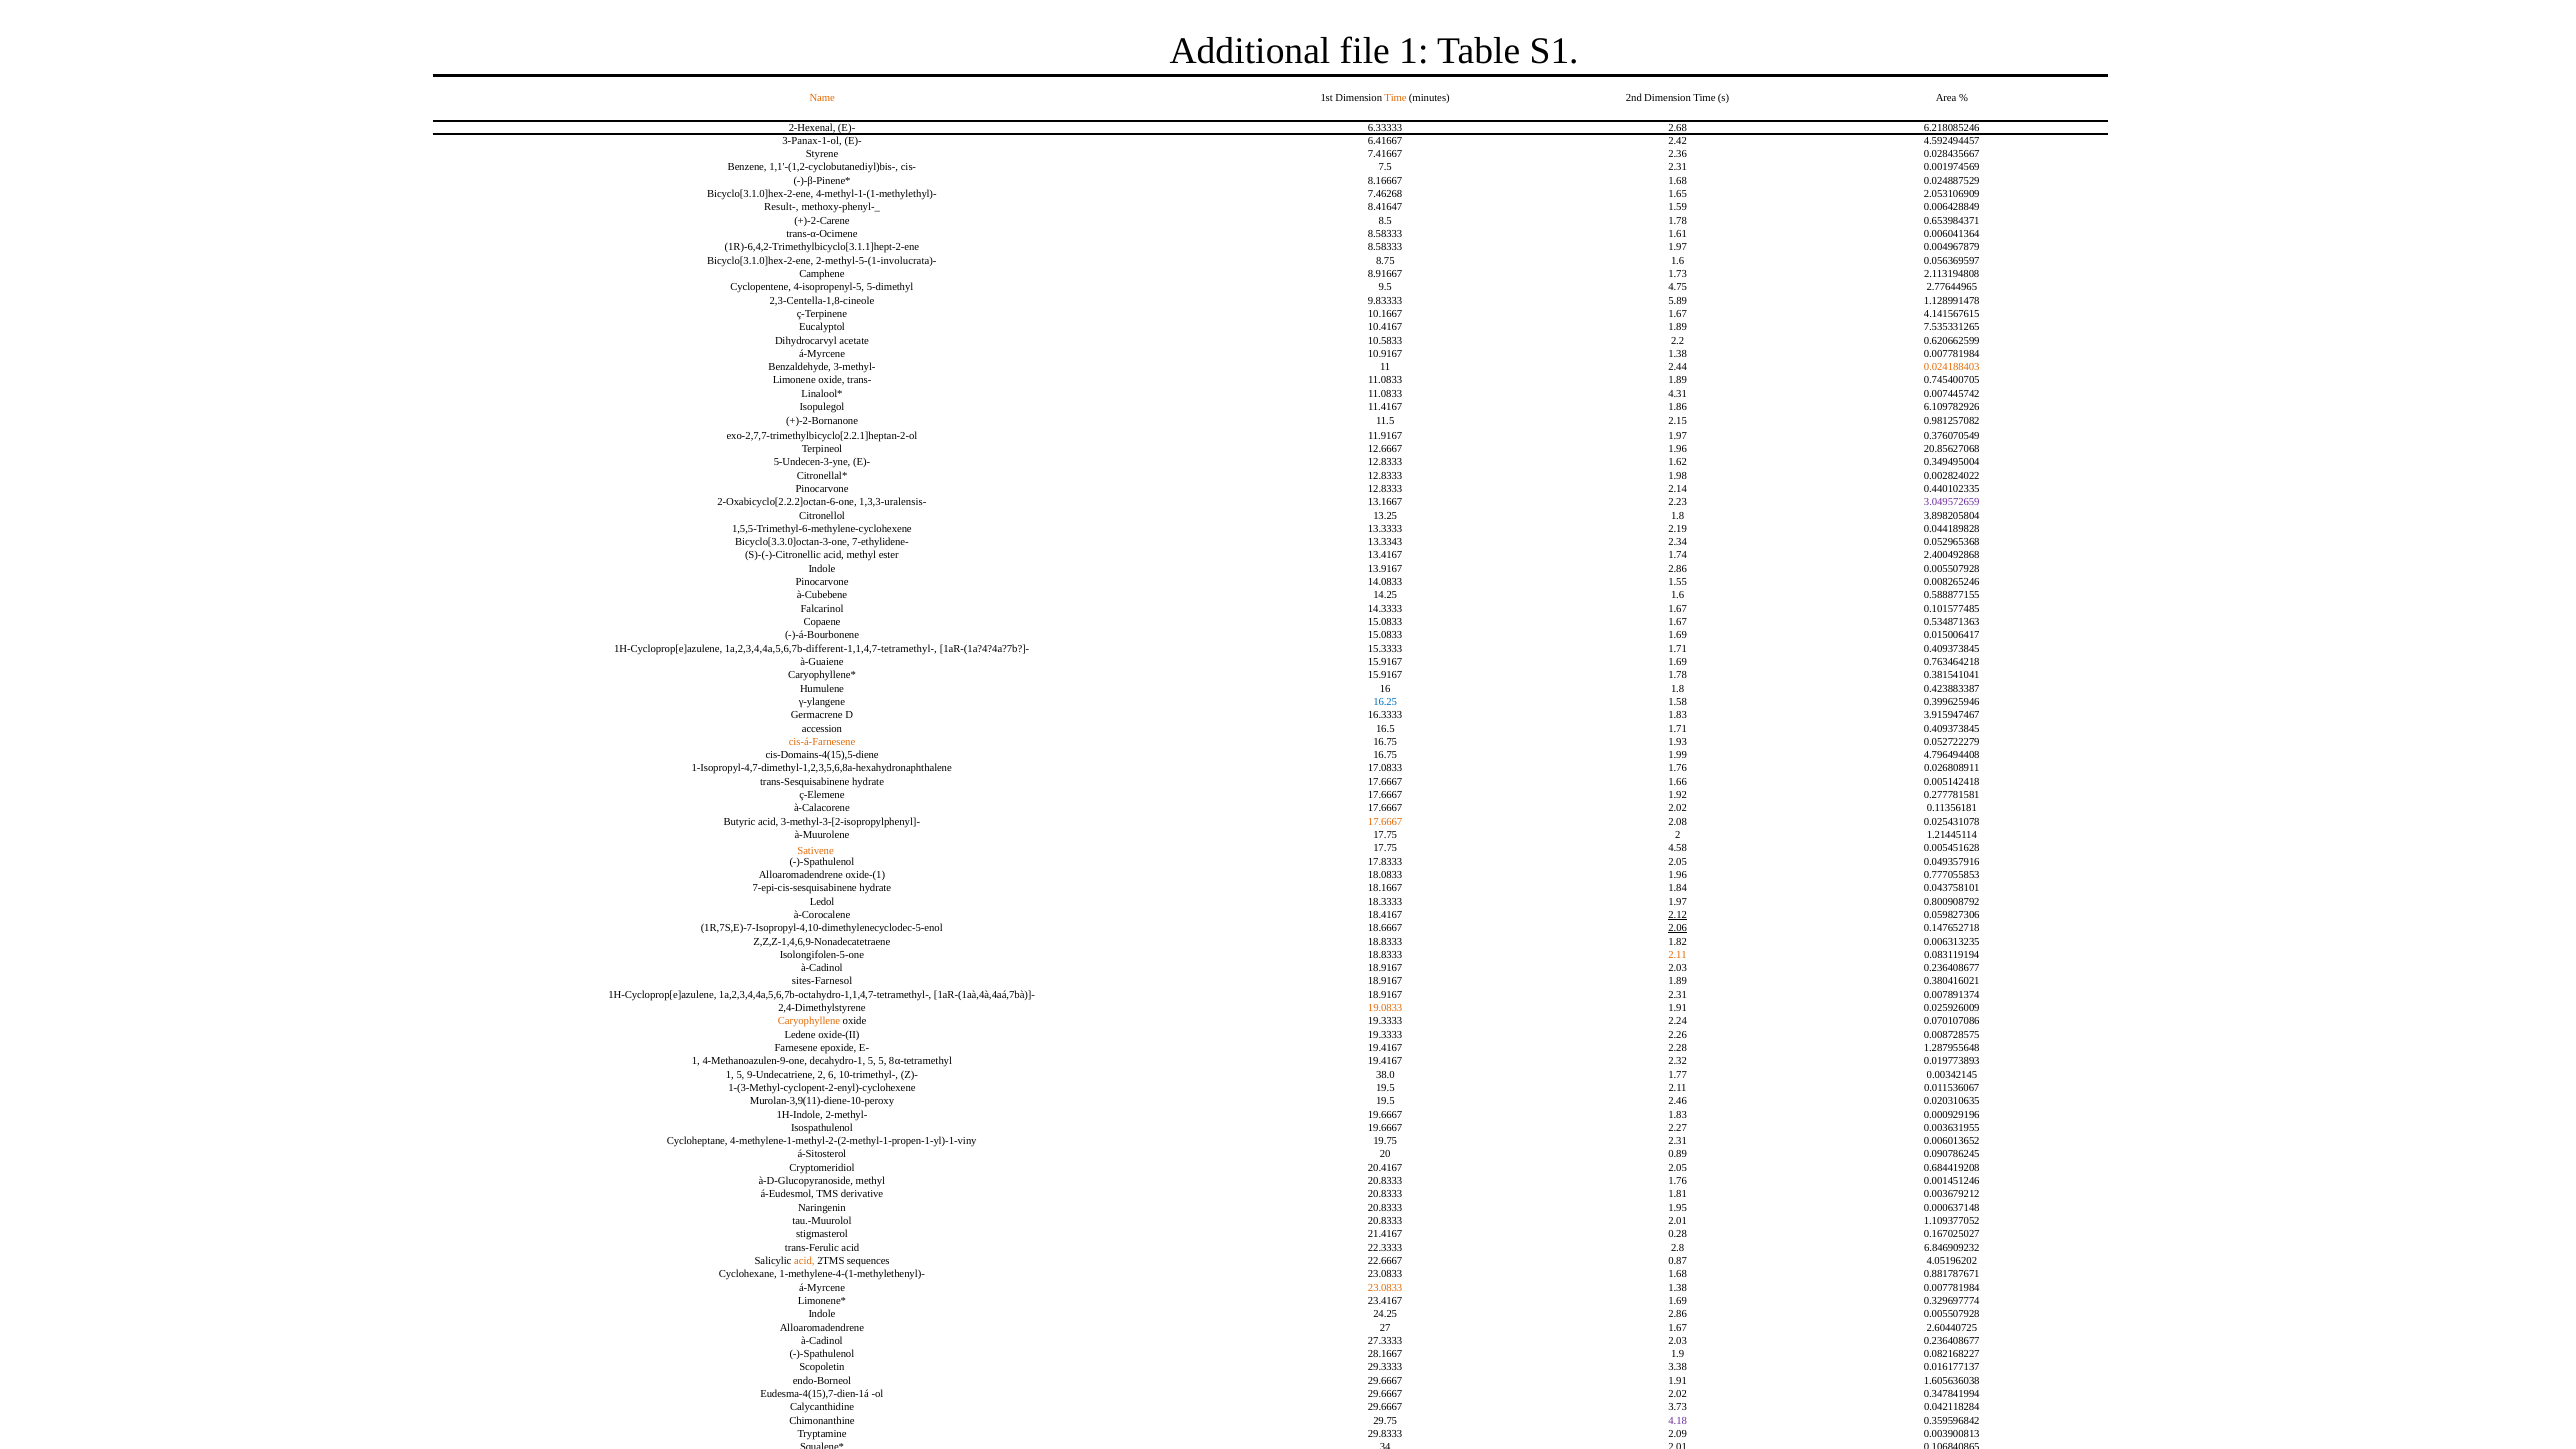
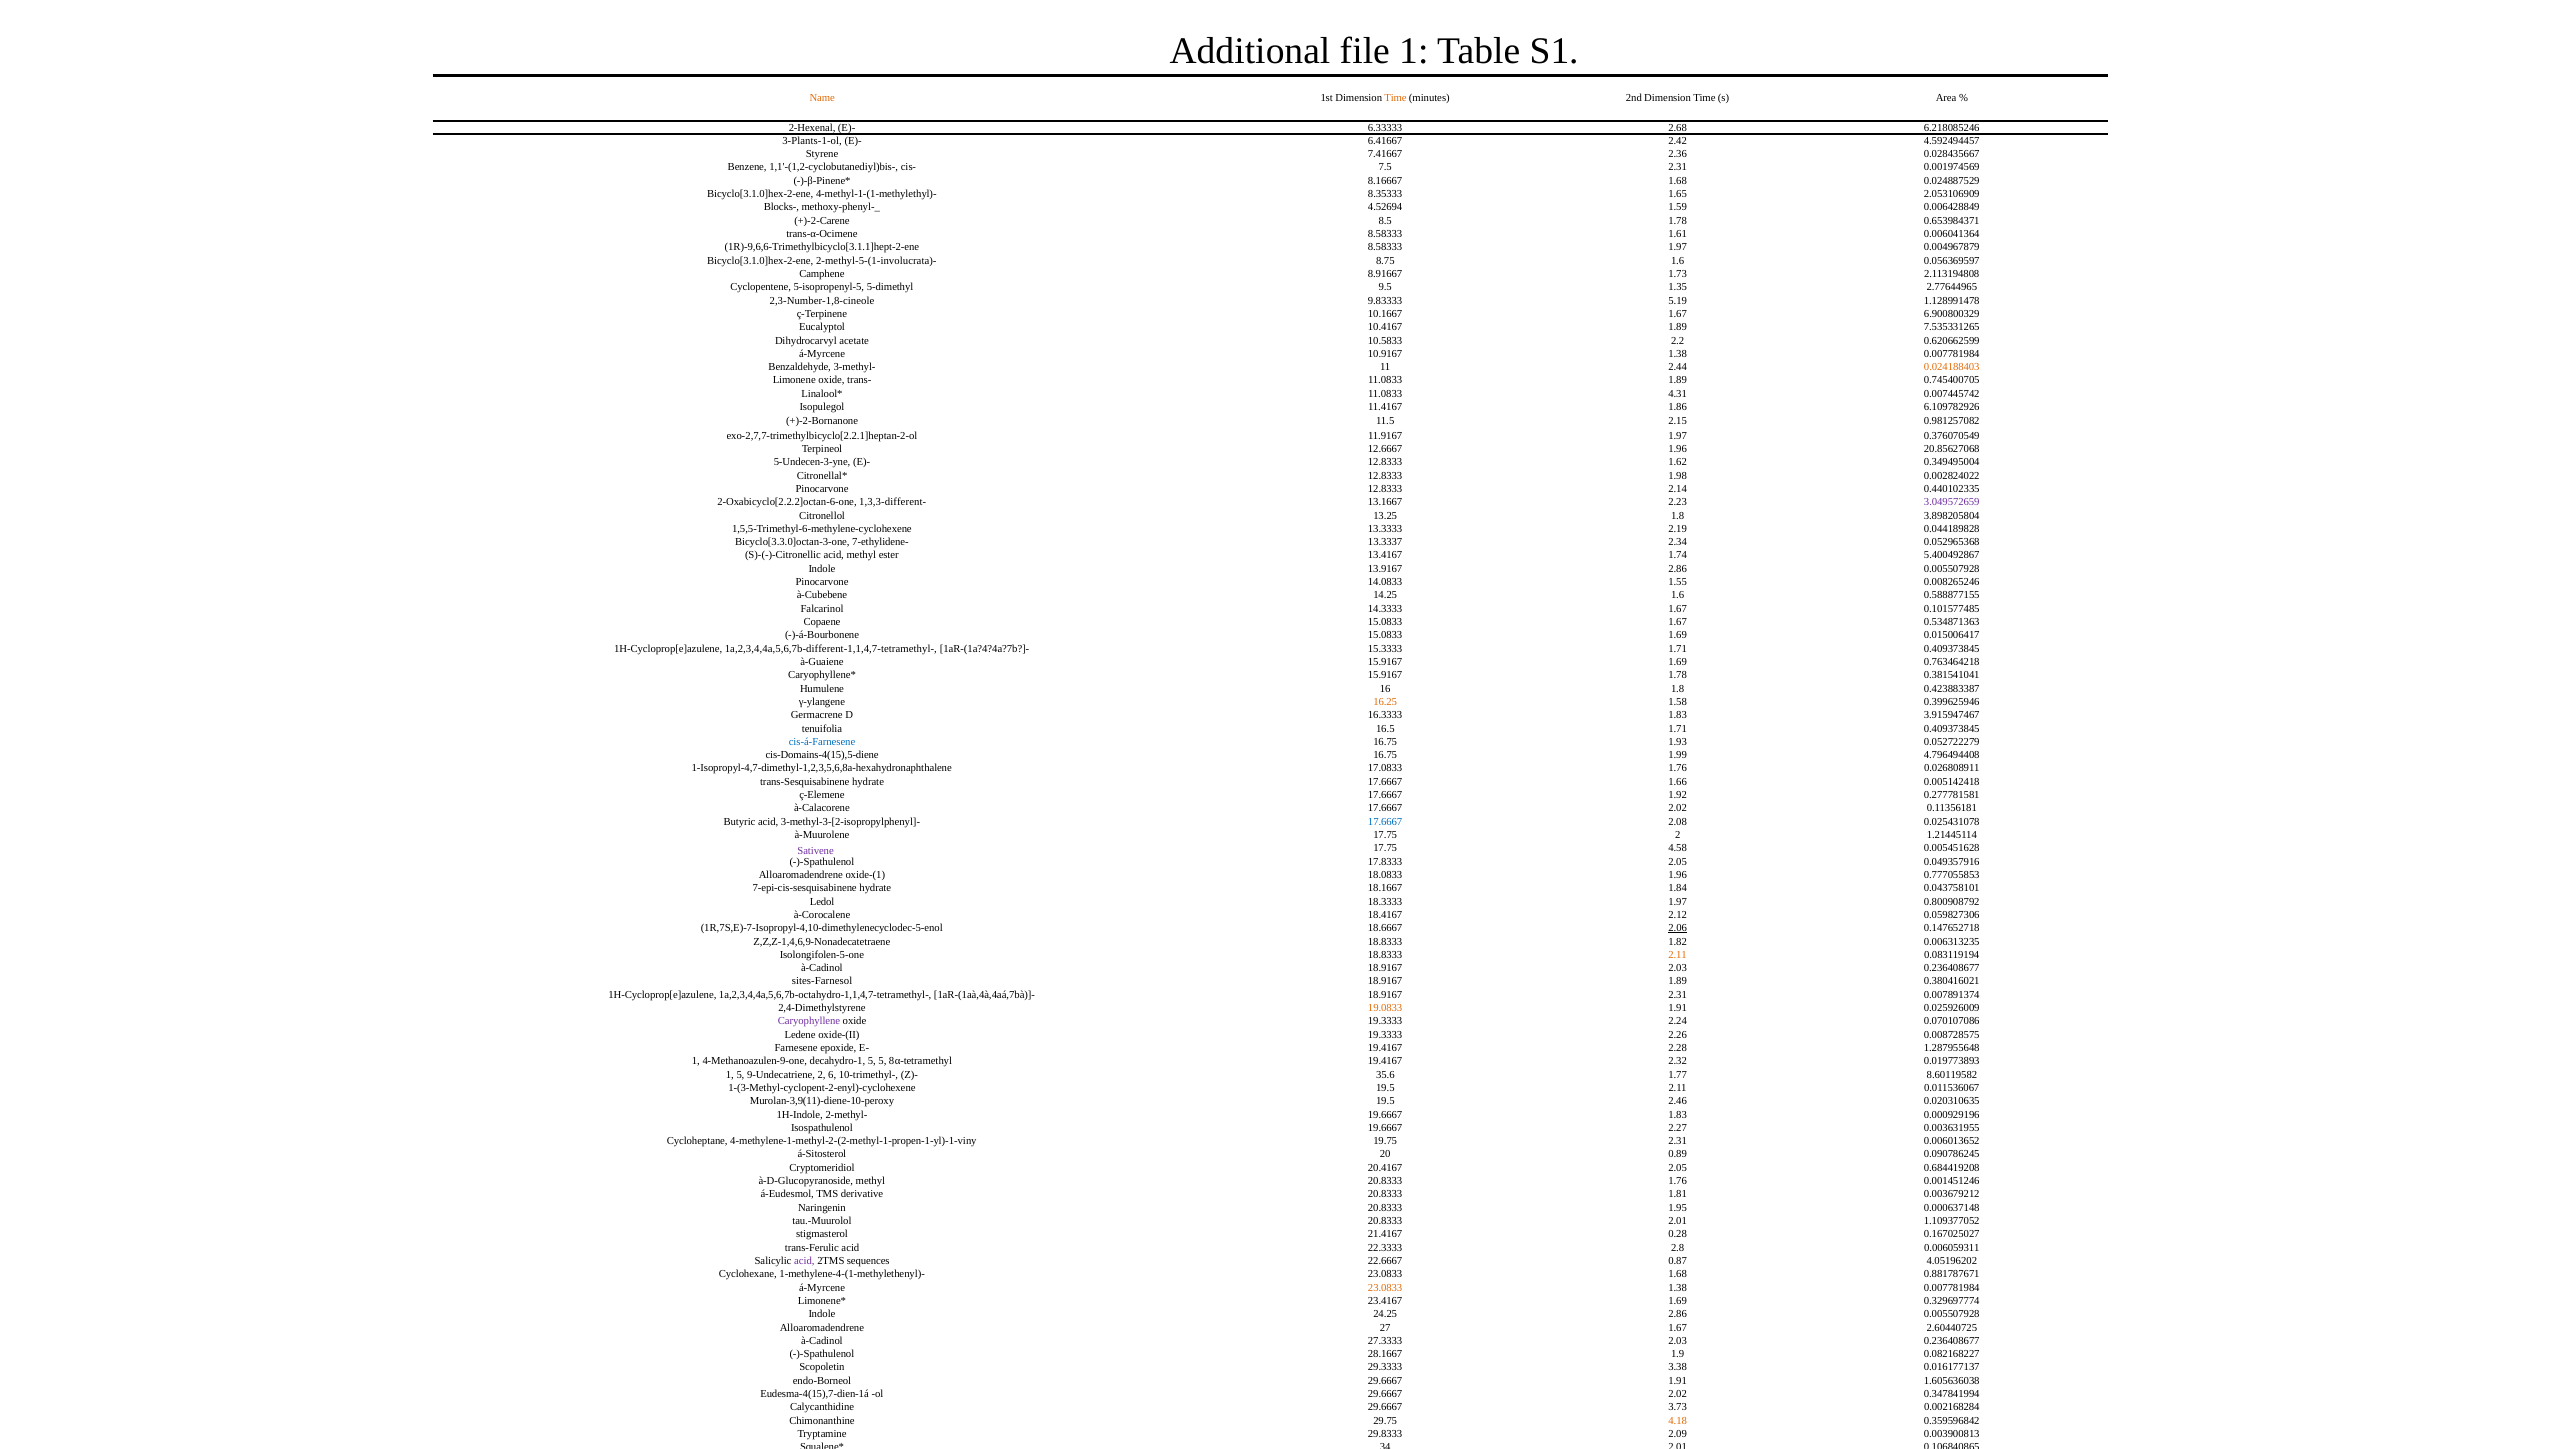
3-Panax-1-ol: 3-Panax-1-ol -> 3-Plants-1-ol
7.46268: 7.46268 -> 8.35333
Result-: Result- -> Blocks-
8.41647: 8.41647 -> 4.52694
1R)-6,4,2-Trimethylbicyclo[3.1.1]hept-2-ene: 1R)-6,4,2-Trimethylbicyclo[3.1.1]hept-2-ene -> 1R)-9,6,6-Trimethylbicyclo[3.1.1]hept-2-ene
4-isopropenyl-5: 4-isopropenyl-5 -> 5-isopropenyl-5
4.75: 4.75 -> 1.35
2,3-Centella-1,8-cineole: 2,3-Centella-1,8-cineole -> 2,3-Number-1,8-cineole
5.89: 5.89 -> 5.19
4.141567615: 4.141567615 -> 6.900800329
1,3,3-uralensis-: 1,3,3-uralensis- -> 1,3,3-different-
13.3343: 13.3343 -> 13.3337
2.400492868: 2.400492868 -> 5.400492867
16.25 colour: blue -> orange
accession: accession -> tenuifolia
cis-á-Farnesene colour: orange -> blue
17.6667 at (1385, 822) colour: orange -> blue
Sativene colour: orange -> purple
2.12 underline: present -> none
Caryophyllene colour: orange -> purple
38.0: 38.0 -> 35.6
0.00342145: 0.00342145 -> 8.60119582
6.846909232: 6.846909232 -> 0.006059311
acid at (804, 1261) colour: orange -> purple
0.042118284: 0.042118284 -> 0.002168284
4.18 colour: purple -> orange
